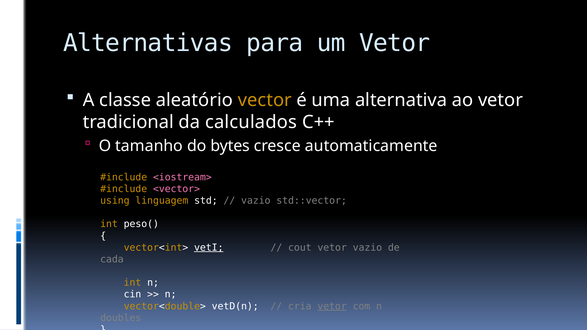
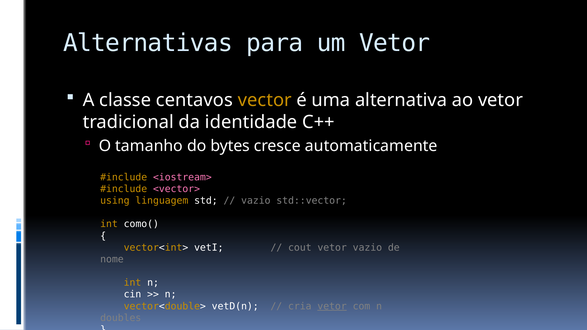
aleatório: aleatório -> centavos
calculados: calculados -> identidade
peso(: peso( -> como(
vetI underline: present -> none
cada: cada -> nome
